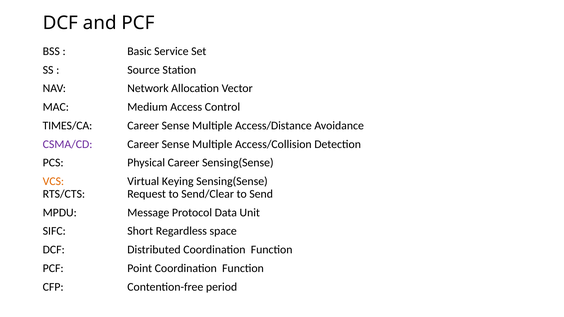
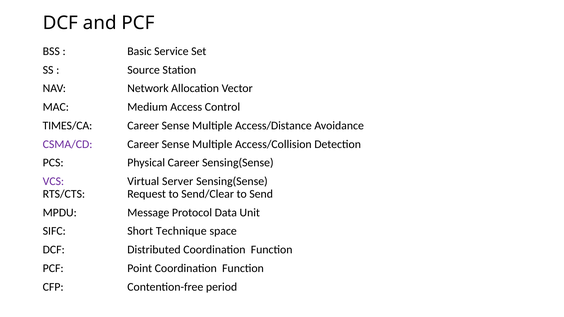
VCS colour: orange -> purple
Keying: Keying -> Server
Regardless: Regardless -> Technique
